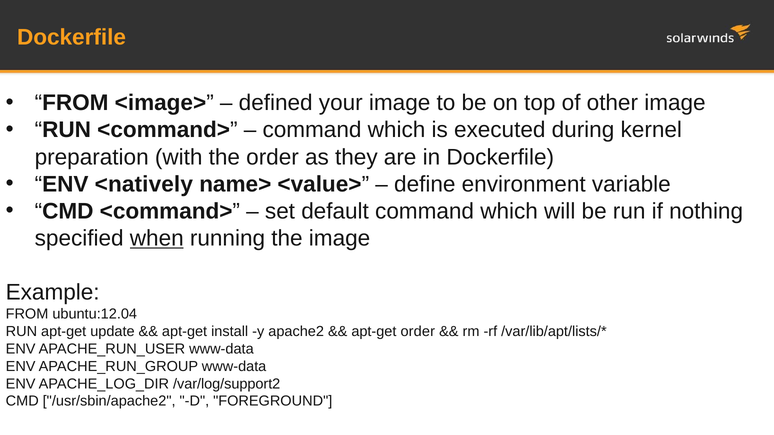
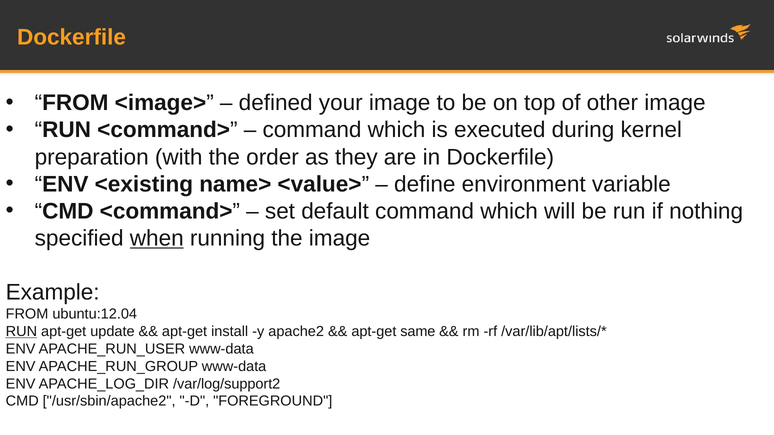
<natively: <natively -> <existing
RUN at (21, 332) underline: none -> present
apt-get order: order -> same
